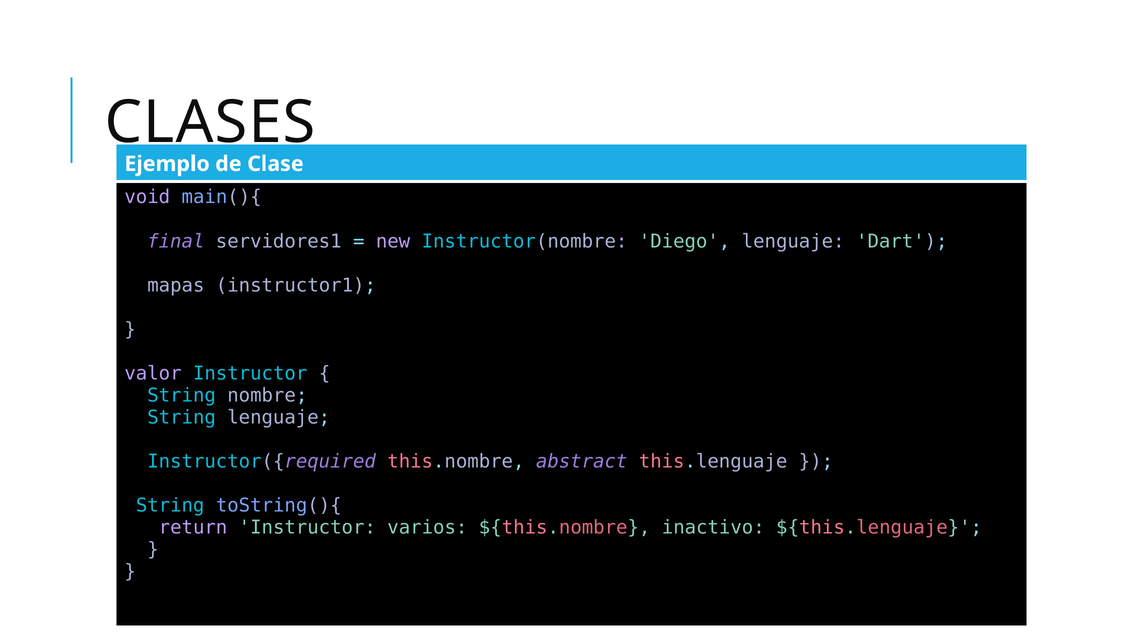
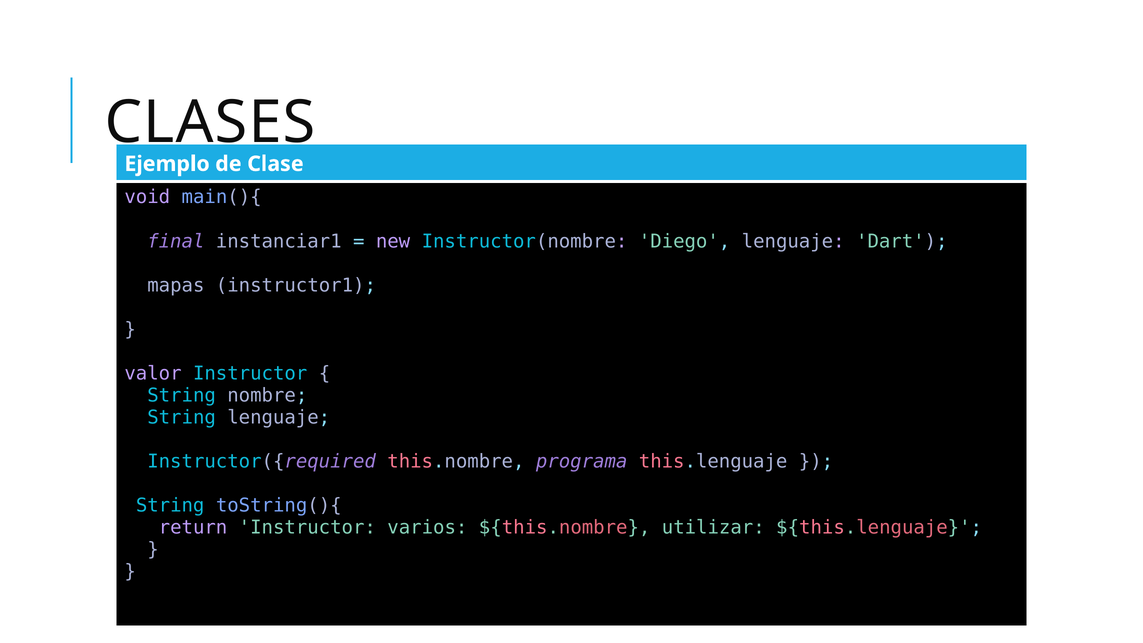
servidores1: servidores1 -> instanciar1
abstract: abstract -> programa
inactivo: inactivo -> utilizar
